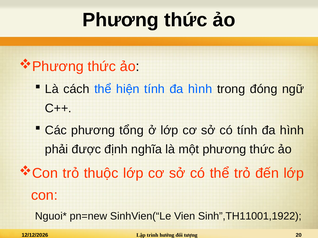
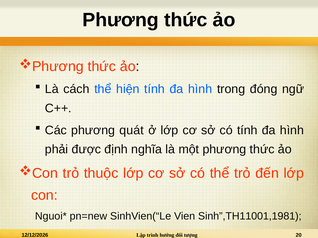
tổng: tổng -> quát
Sinh”,TH11001,1922: Sinh”,TH11001,1922 -> Sinh”,TH11001,1981
